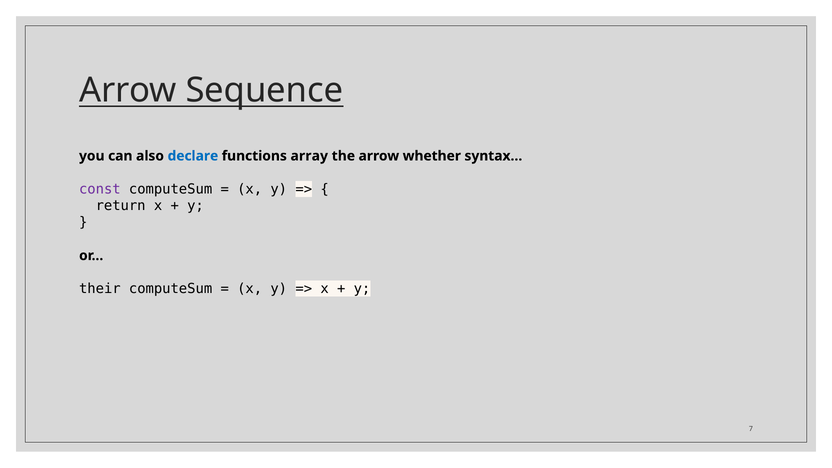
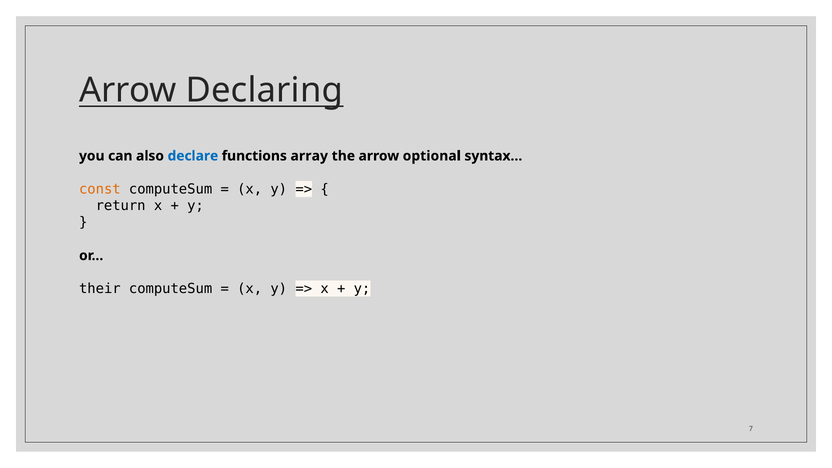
Sequence: Sequence -> Declaring
whether: whether -> optional
const colour: purple -> orange
